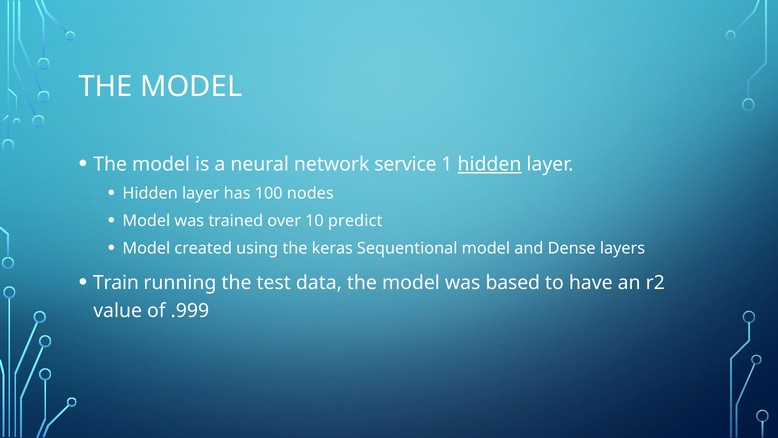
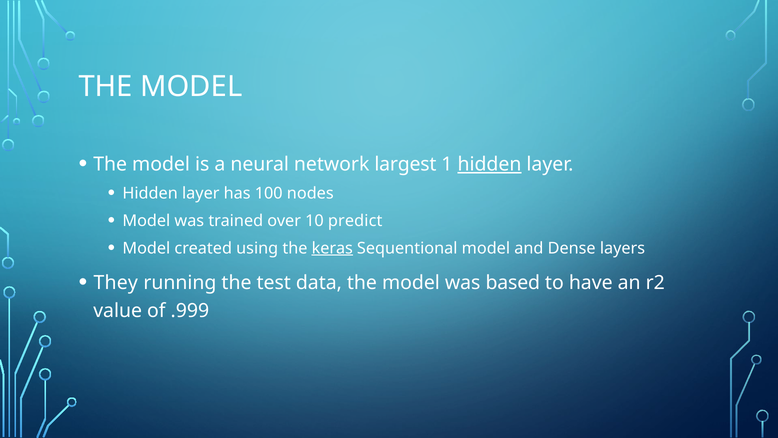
service: service -> largest
keras underline: none -> present
Train: Train -> They
